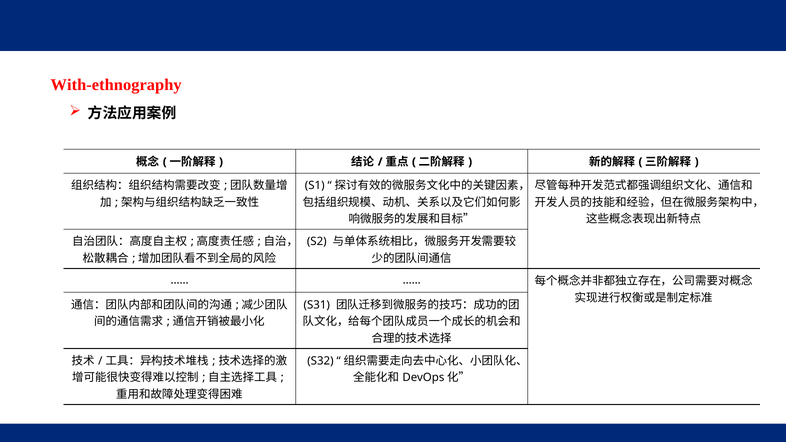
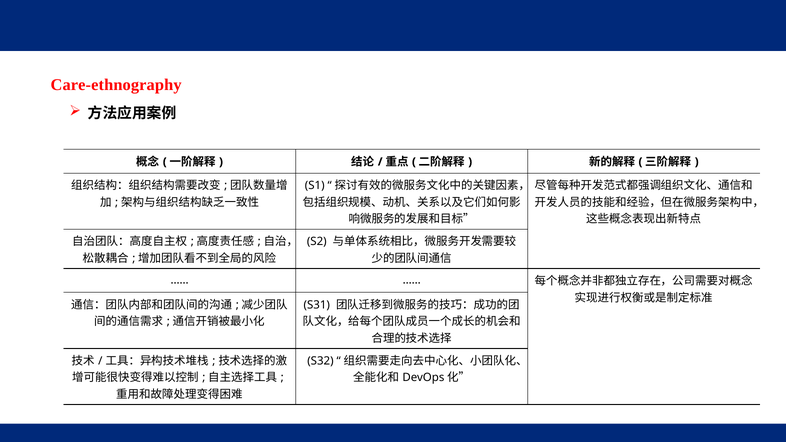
With-ethnography: With-ethnography -> Care-ethnography
